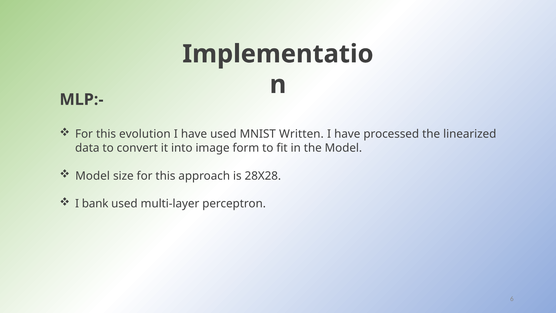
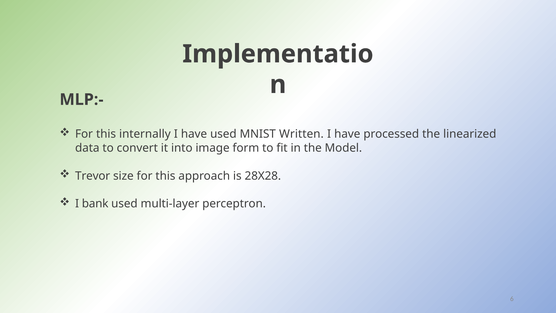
evolution: evolution -> internally
Model at (93, 176): Model -> Trevor
